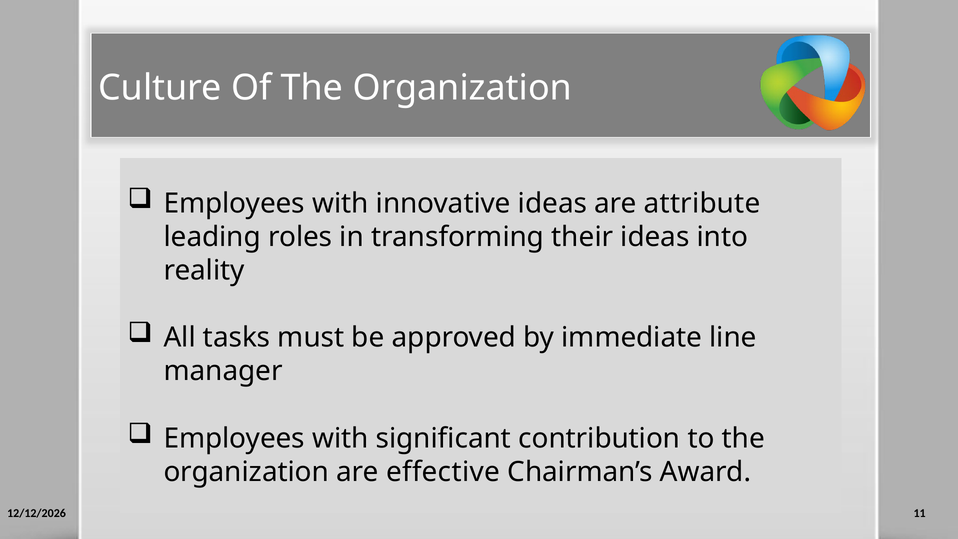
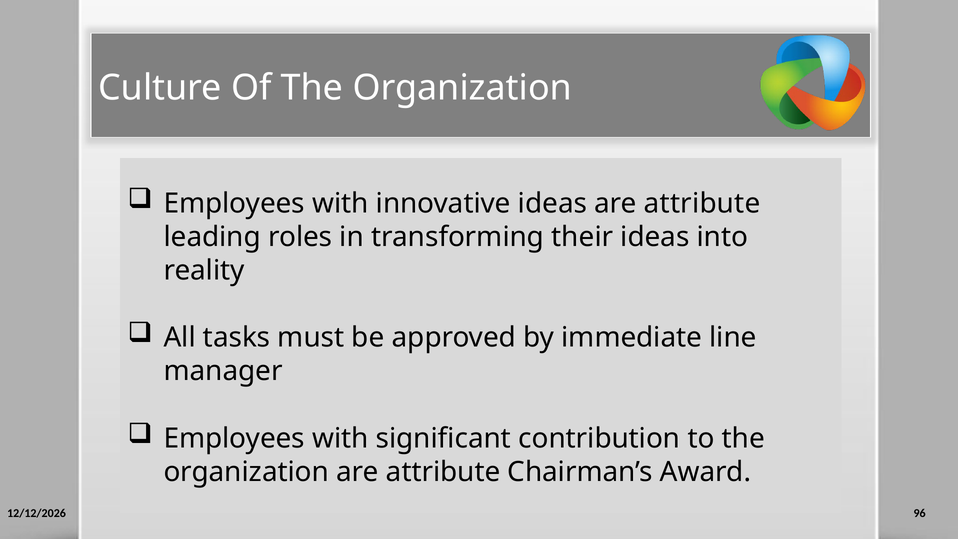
organization are effective: effective -> attribute
11: 11 -> 96
